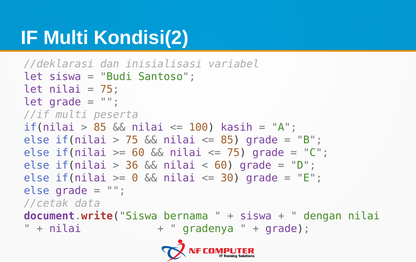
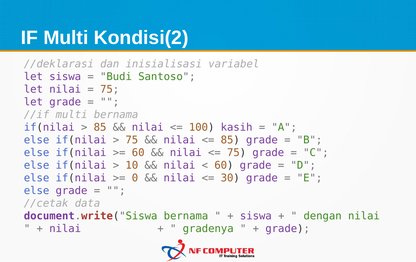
multi peserta: peserta -> bernama
36: 36 -> 10
